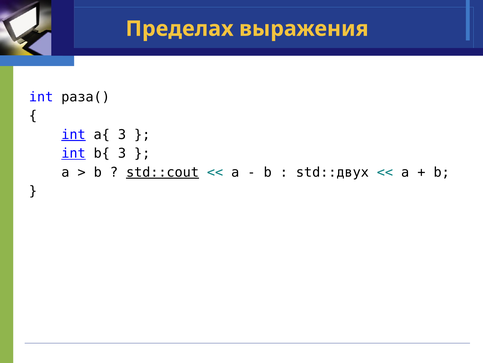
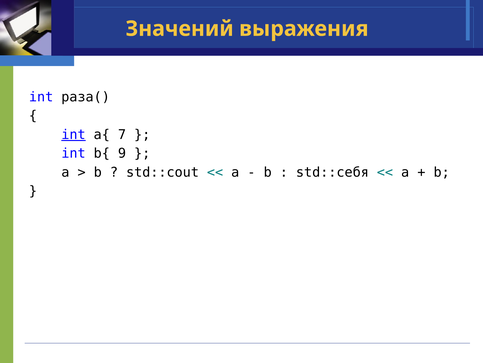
Пределах: Пределах -> Значений
a{ 3: 3 -> 7
int at (73, 153) underline: present -> none
b{ 3: 3 -> 9
std::cout underline: present -> none
std::двух: std::двух -> std::себя
